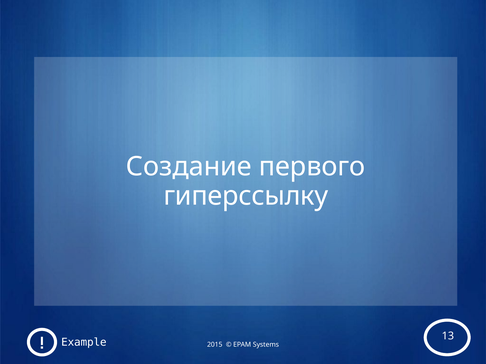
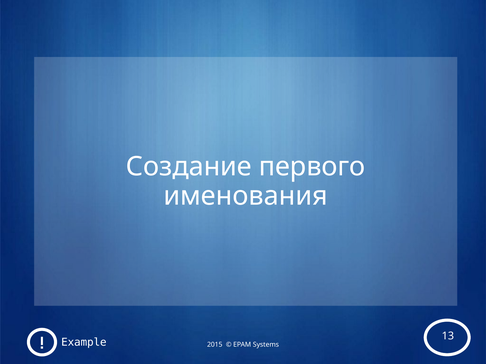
гиперссылку: гиперссылку -> именования
